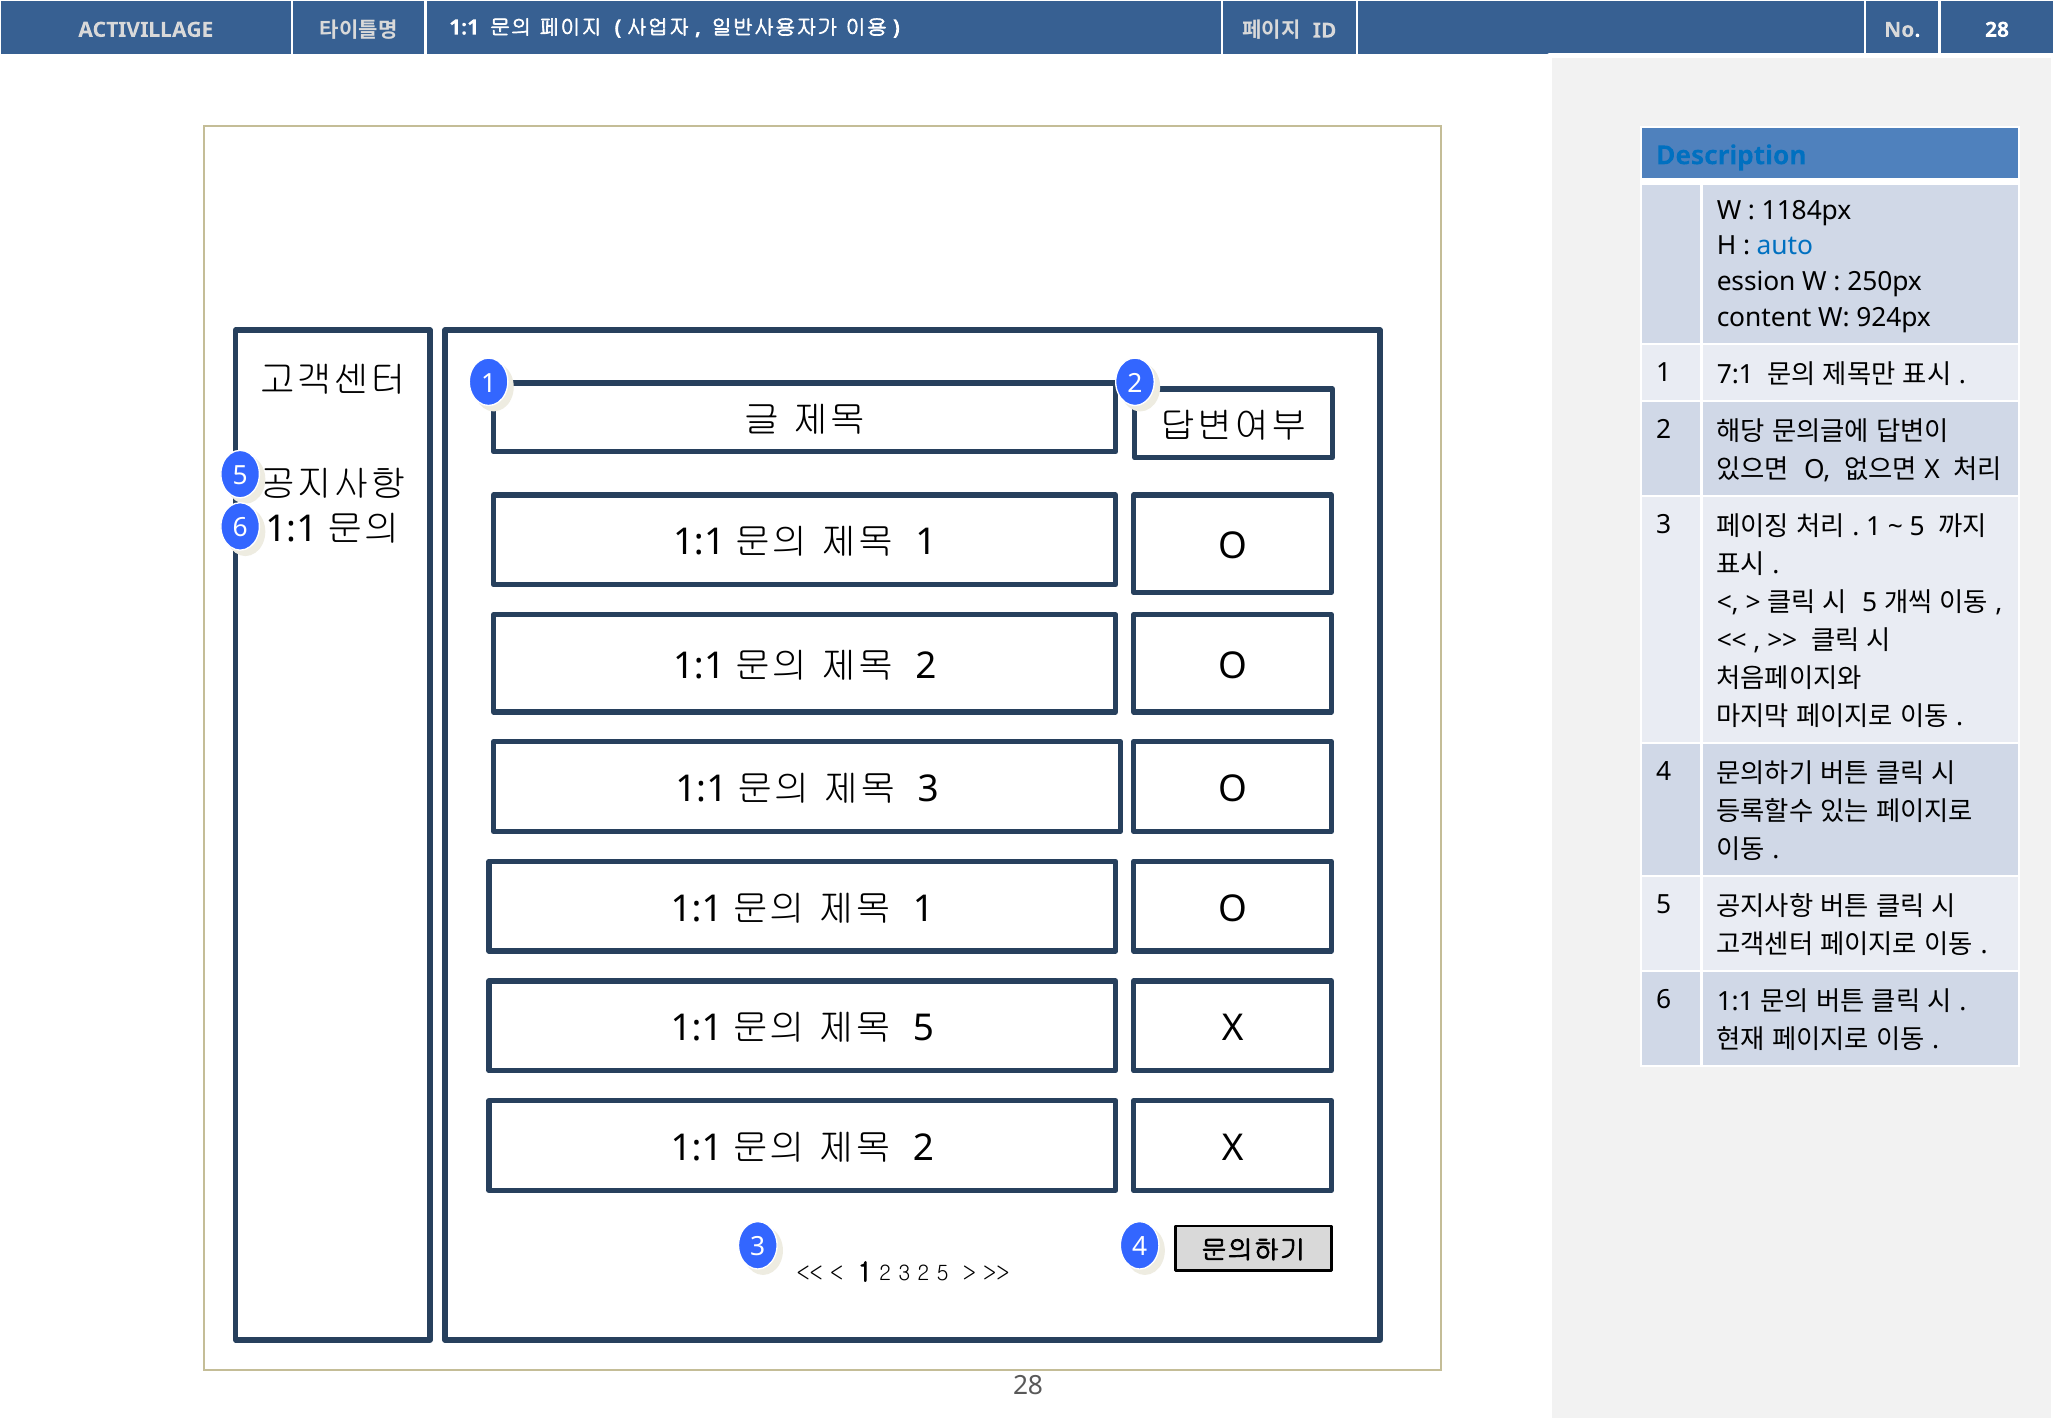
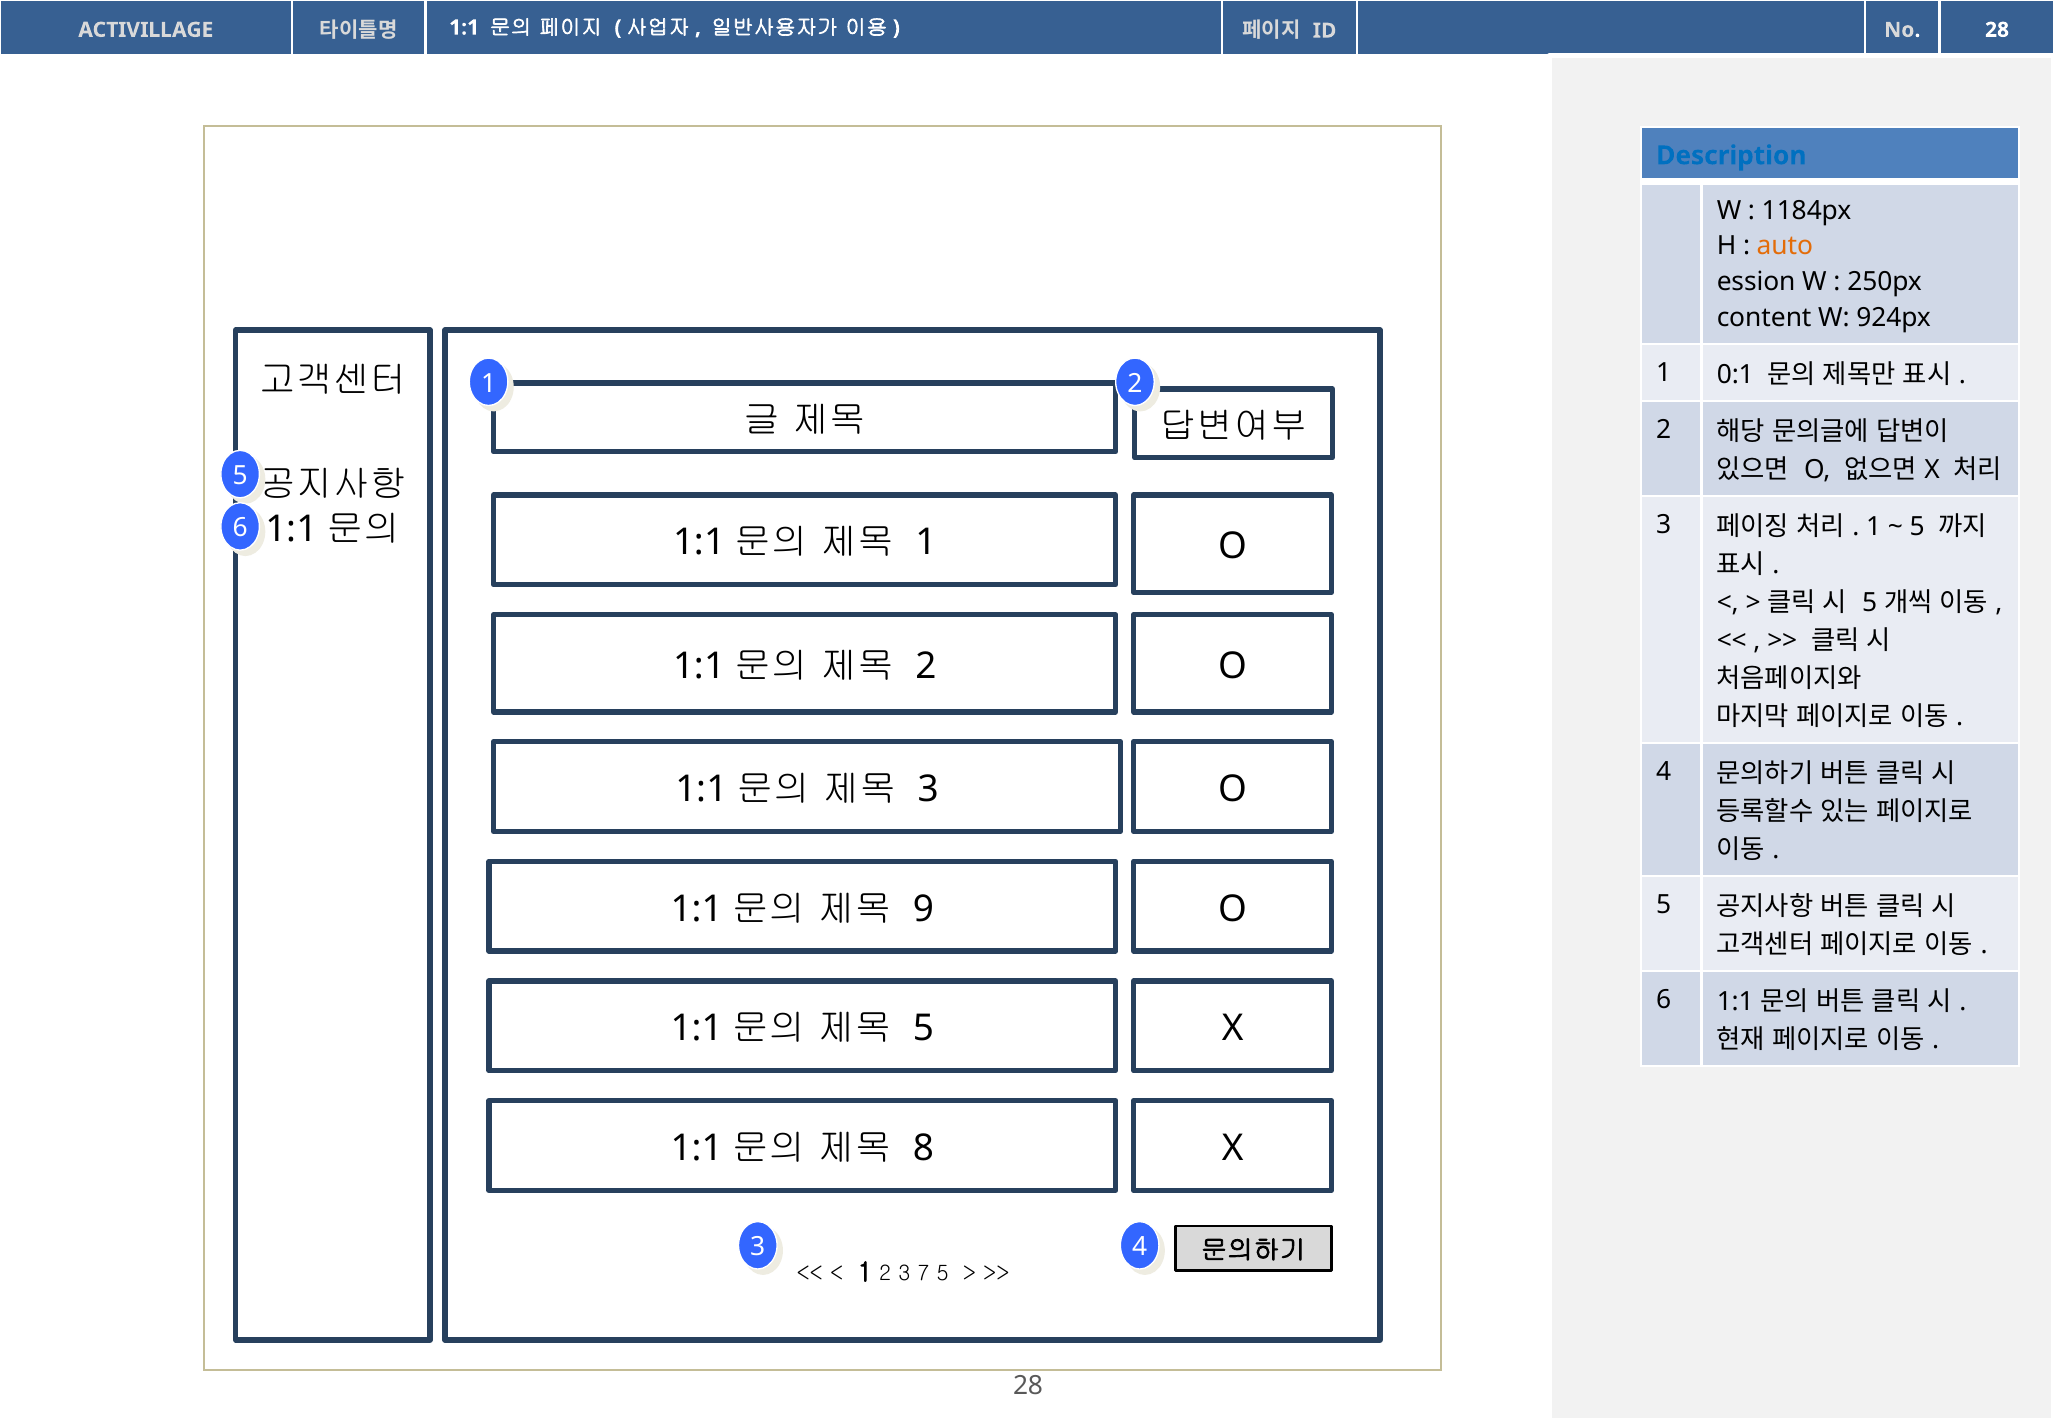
auto colour: blue -> orange
7:1: 7:1 -> 0:1
1 at (924, 908): 1 -> 9
2 at (924, 1148): 2 -> 8
3 2: 2 -> 7
